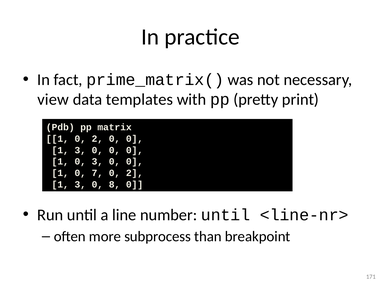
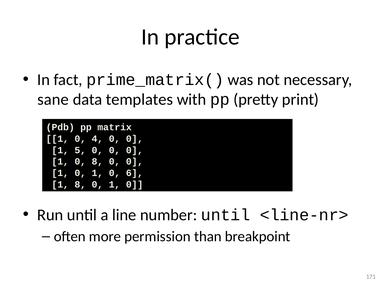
view: view -> sane
1 0 2: 2 -> 4
3 at (80, 150): 3 -> 5
0 3: 3 -> 8
1 0 7: 7 -> 1
2 at (135, 173): 2 -> 6
3 at (80, 184): 3 -> 8
8 at (115, 184): 8 -> 1
subprocess: subprocess -> permission
